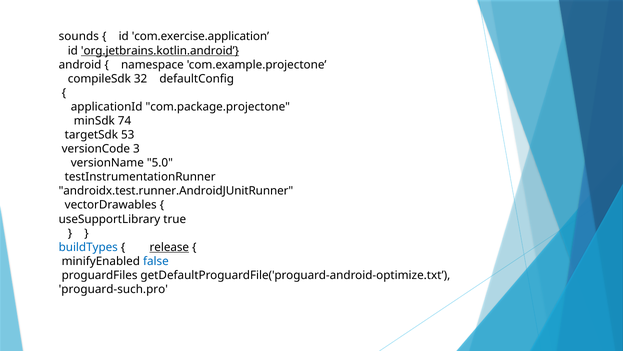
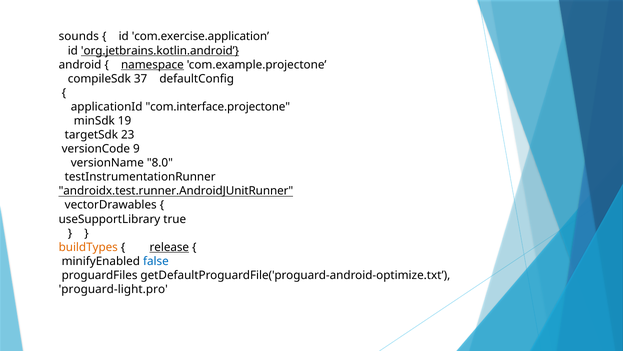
namespace underline: none -> present
32: 32 -> 37
com.package.projectone: com.package.projectone -> com.interface.projectone
74: 74 -> 19
53: 53 -> 23
3: 3 -> 9
5.0: 5.0 -> 8.0
androidx.test.runner.AndroidJUnitRunner underline: none -> present
buildTypes colour: blue -> orange
proguard-such.pro: proguard-such.pro -> proguard-light.pro
